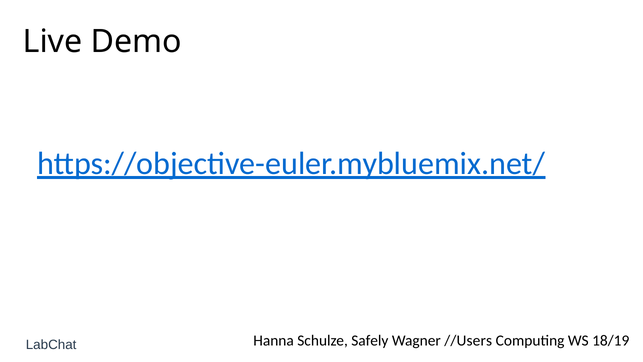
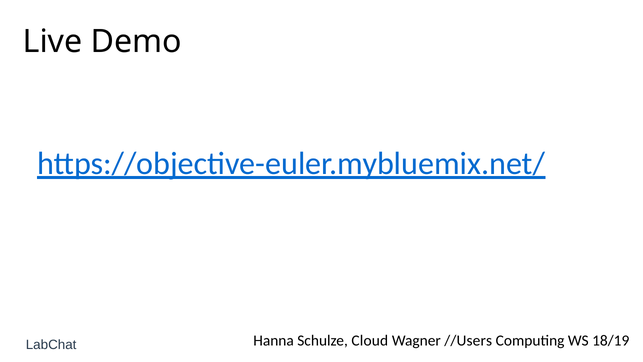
Safely: Safely -> Cloud
